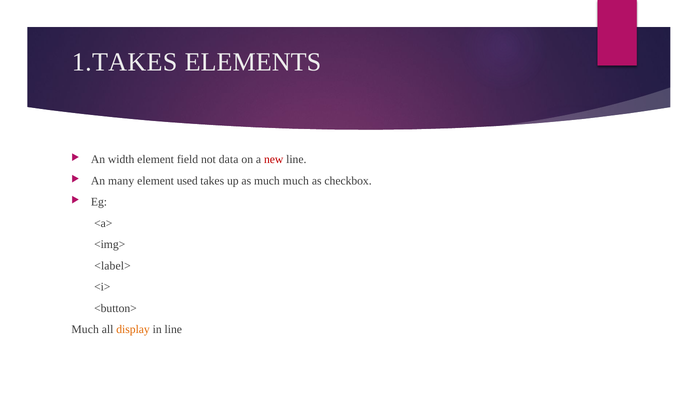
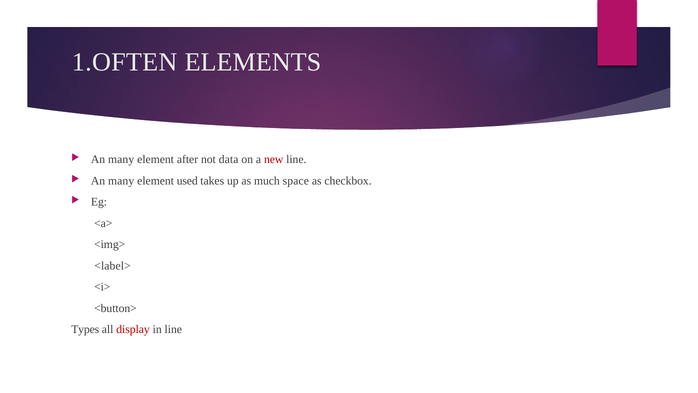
1.TAKES: 1.TAKES -> 1.OFTEN
width at (121, 159): width -> many
field: field -> after
much much: much -> space
Much at (85, 329): Much -> Types
display colour: orange -> red
